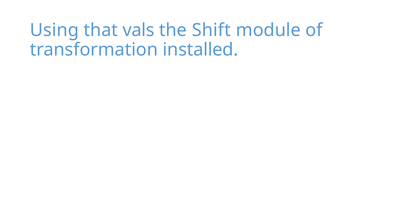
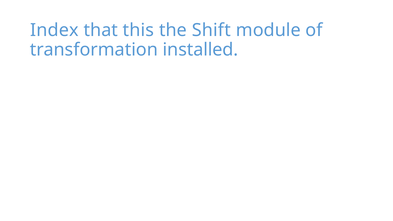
Using: Using -> Index
vals: vals -> this
